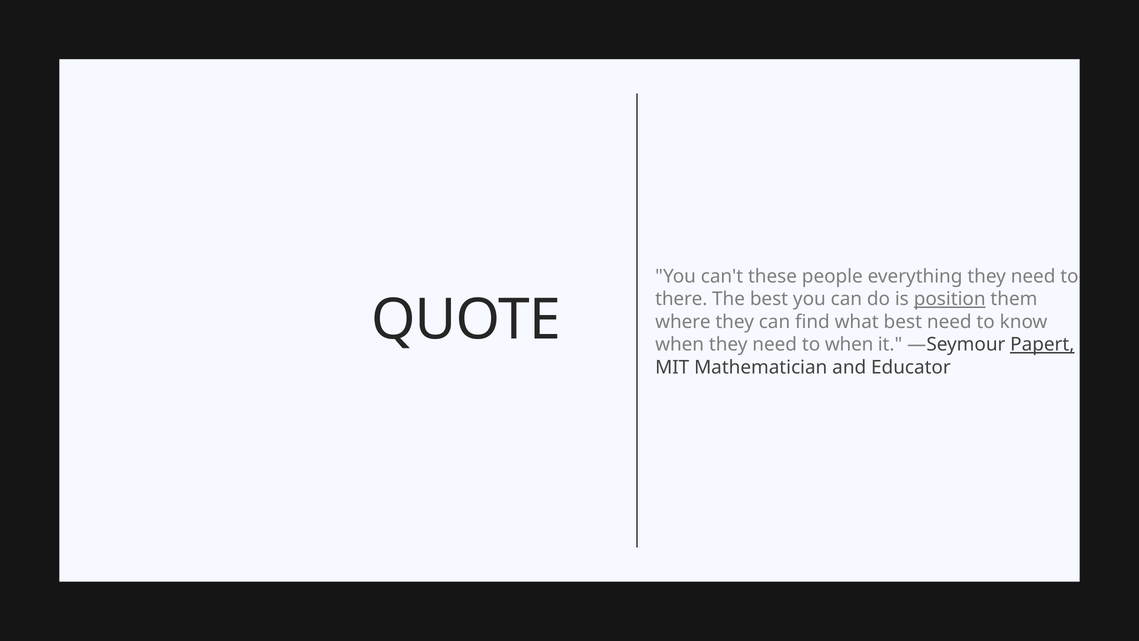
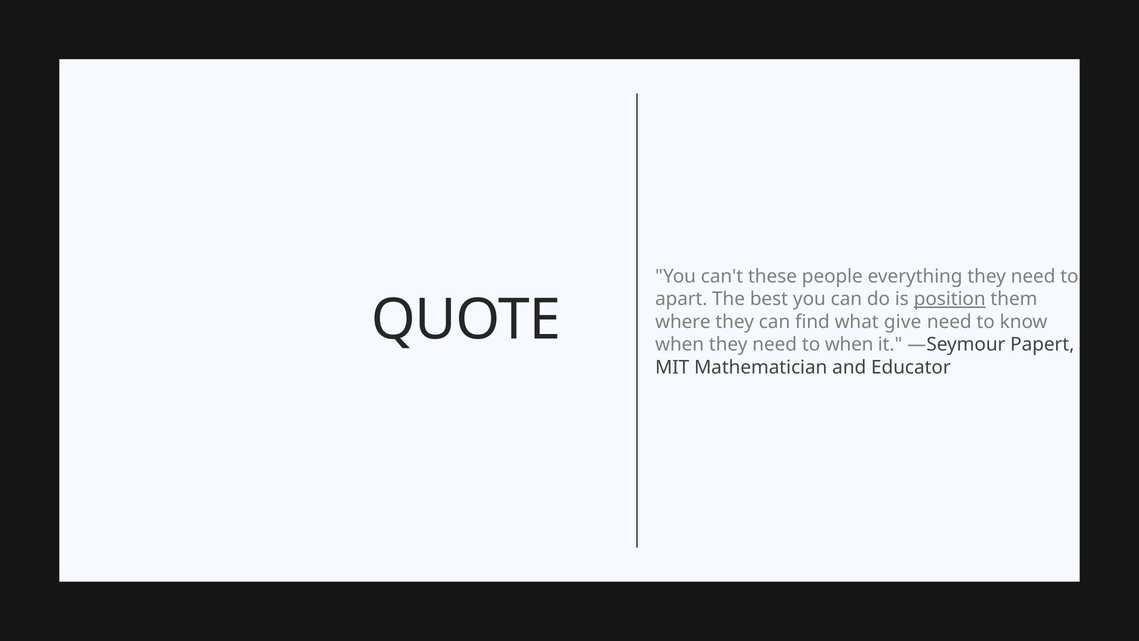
there: there -> apart
what best: best -> give
Papert underline: present -> none
